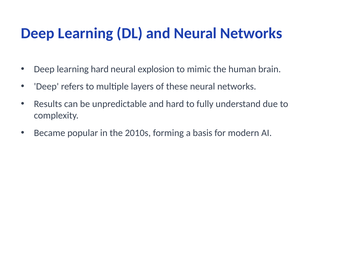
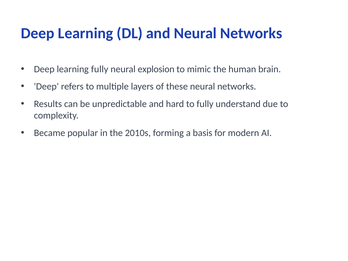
learning hard: hard -> fully
